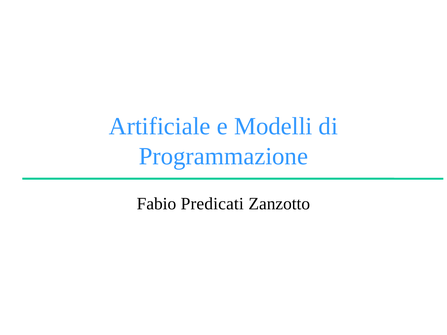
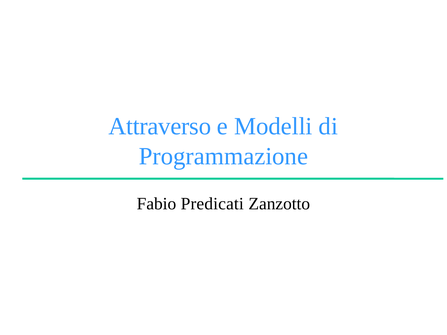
Artificiale: Artificiale -> Attraverso
